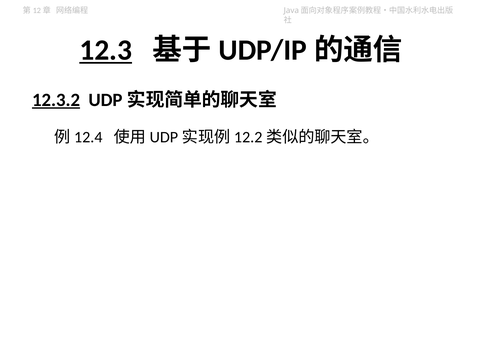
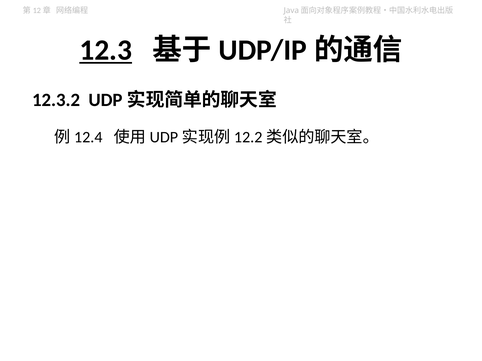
12.3.2 underline: present -> none
